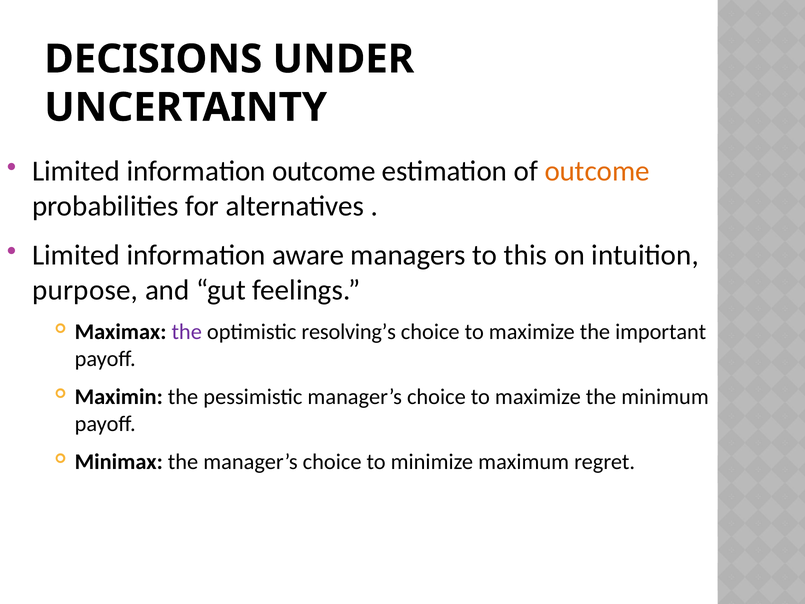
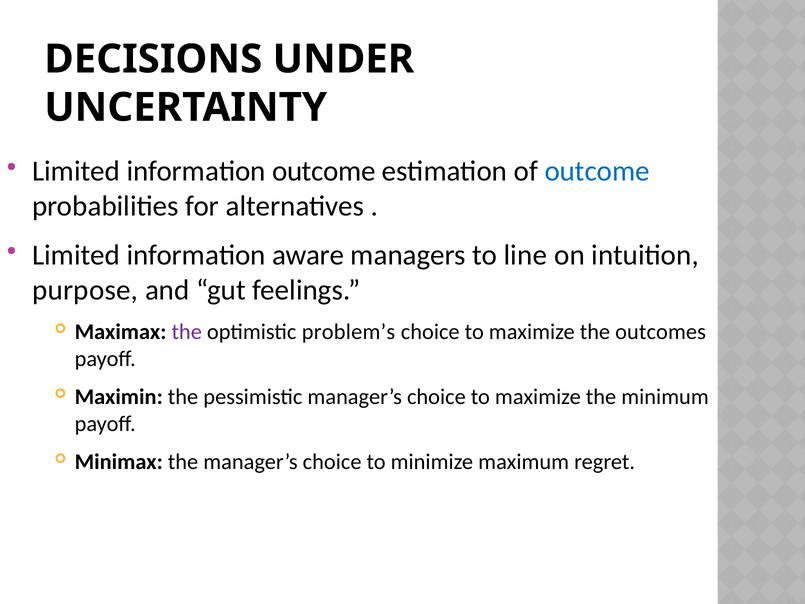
outcome at (597, 171) colour: orange -> blue
this: this -> line
resolving’s: resolving’s -> problem’s
important: important -> outcomes
